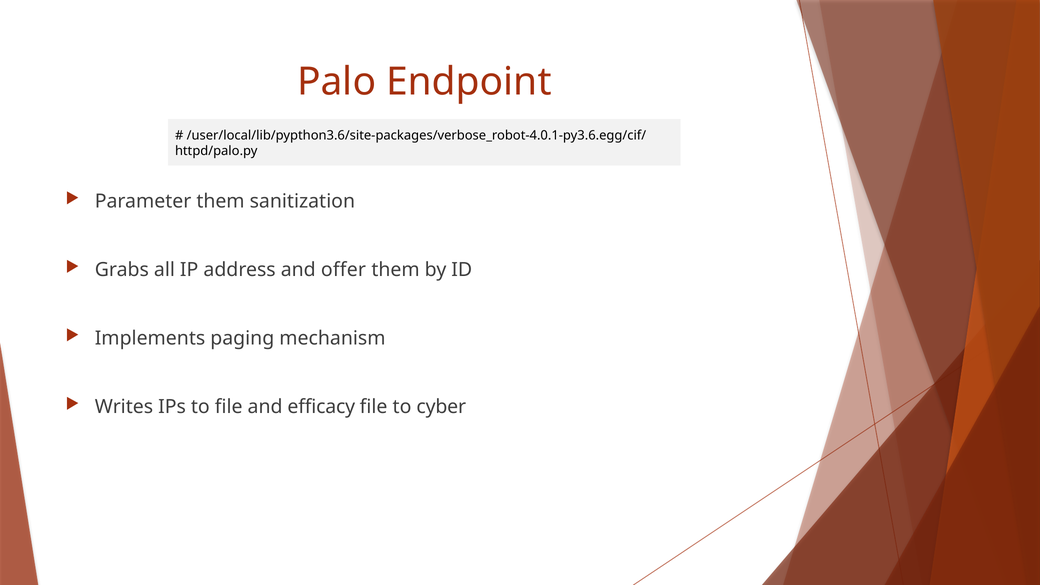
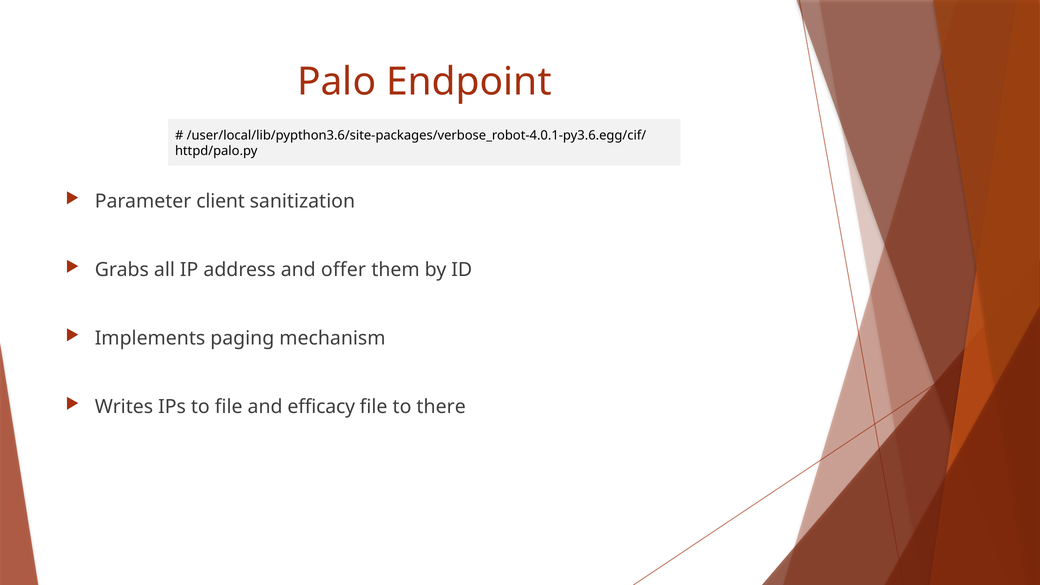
Parameter them: them -> client
cyber: cyber -> there
